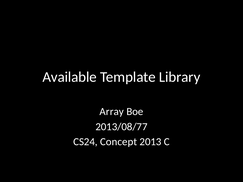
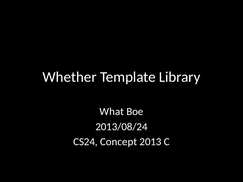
Available: Available -> Whether
Array: Array -> What
2013/08/77: 2013/08/77 -> 2013/08/24
